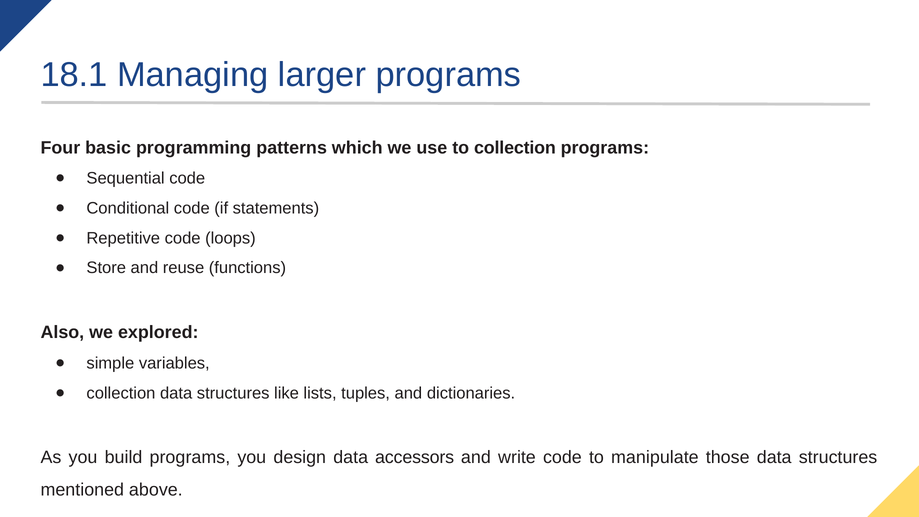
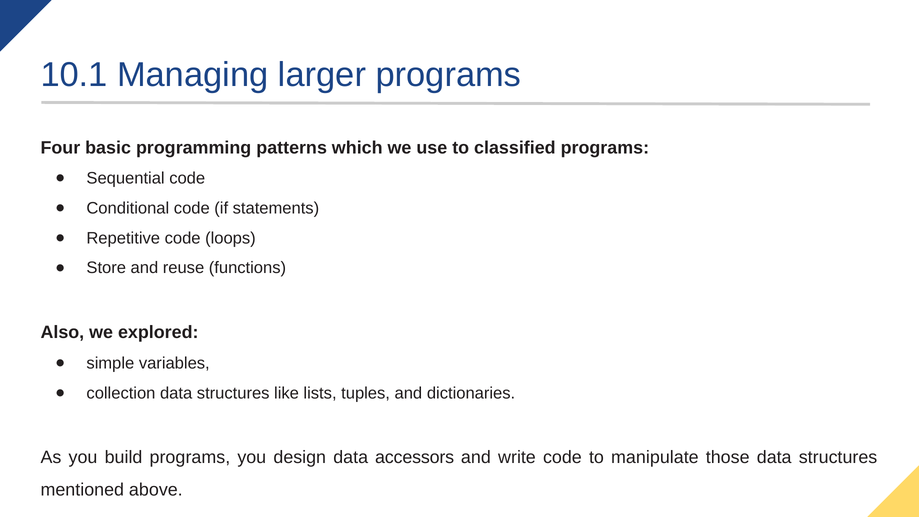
18.1: 18.1 -> 10.1
to collection: collection -> classified
